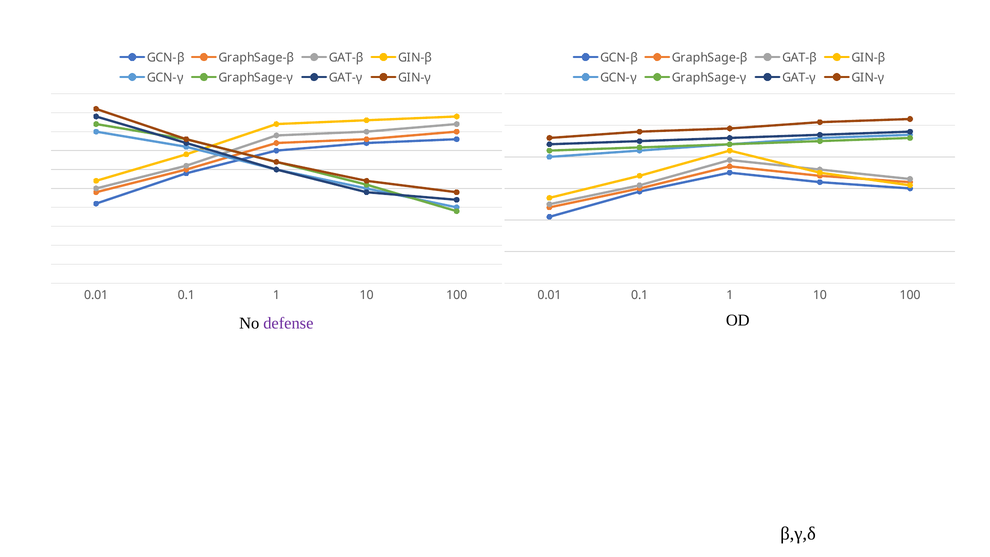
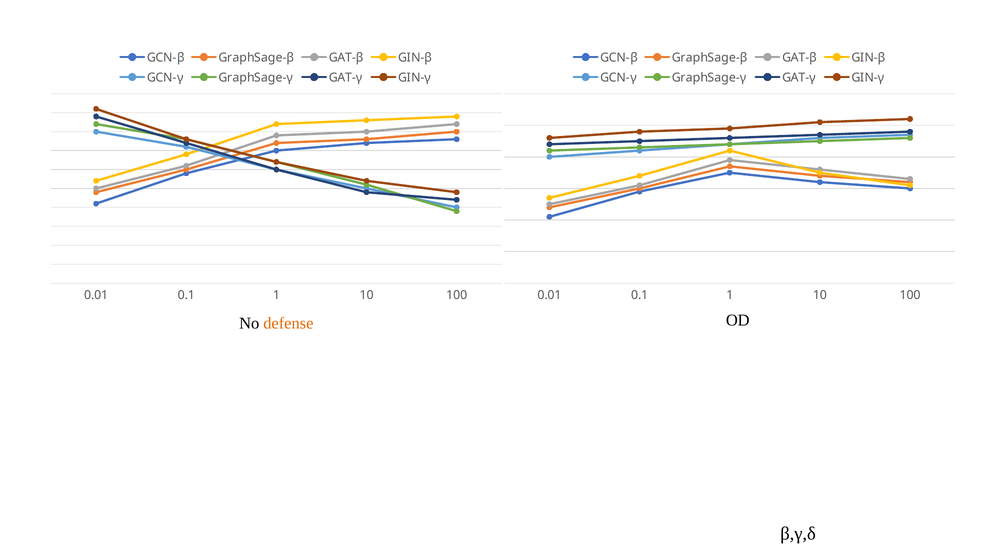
defense colour: purple -> orange
